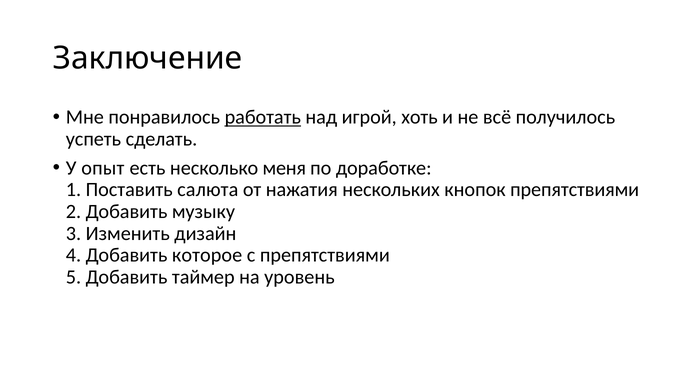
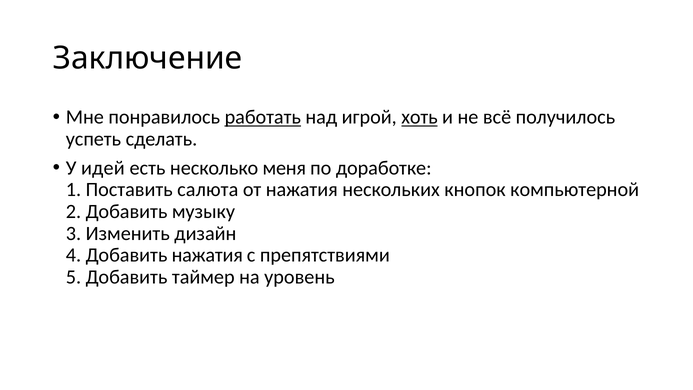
хоть underline: none -> present
опыт: опыт -> идей
кнопок препятствиями: препятствиями -> компьютерной
Добавить которое: которое -> нажатия
